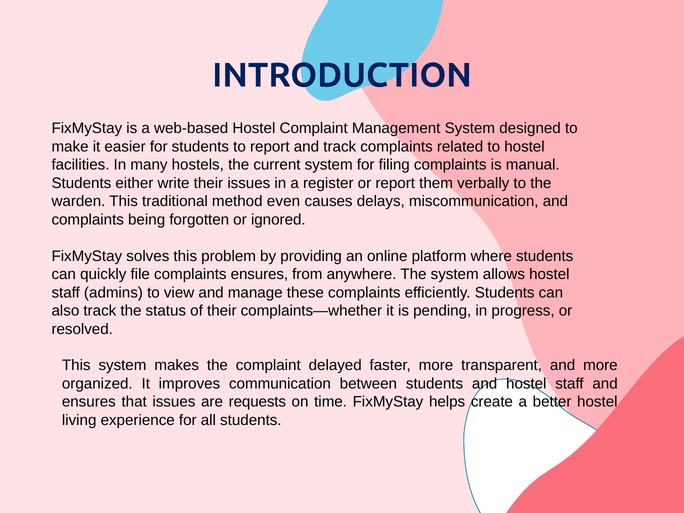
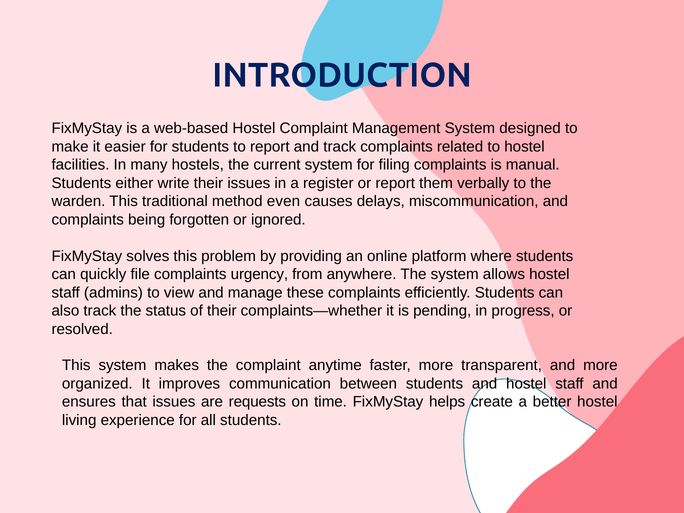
complaints ensures: ensures -> urgency
delayed: delayed -> anytime
